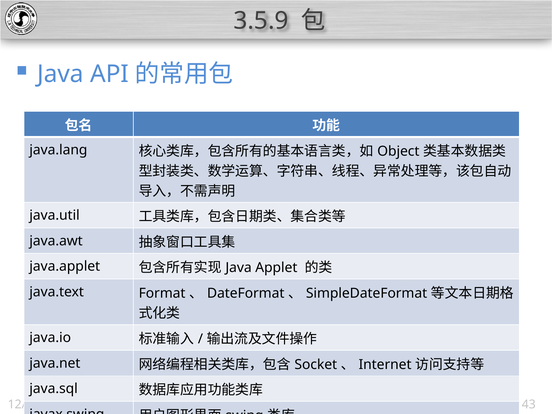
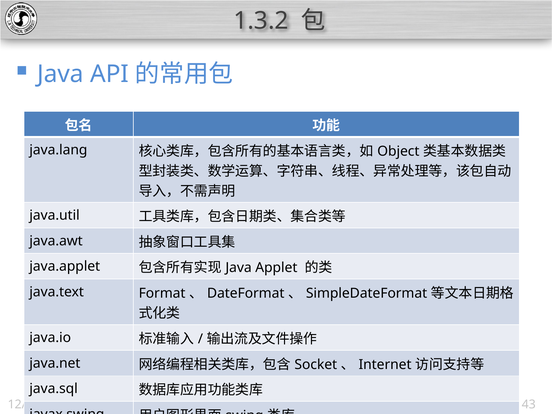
3.5.9: 3.5.9 -> 1.3.2
